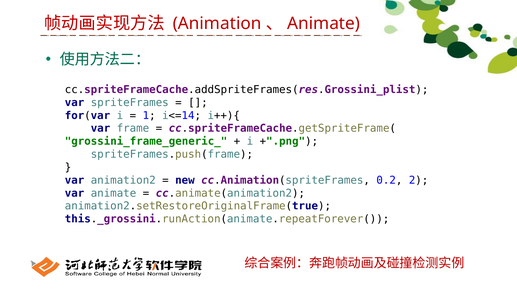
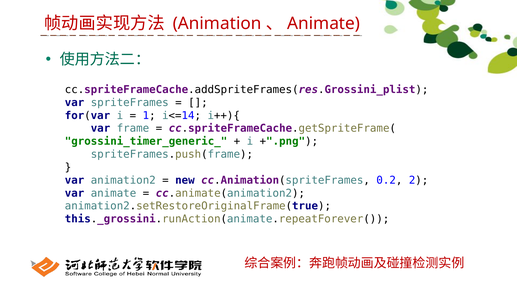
grossini_frame_generic_: grossini_frame_generic_ -> grossini_timer_generic_
